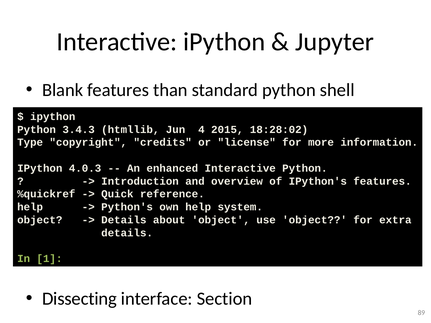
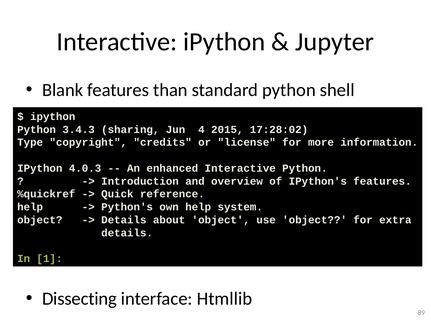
htmllib: htmllib -> sharing
18:28:02: 18:28:02 -> 17:28:02
Section: Section -> Htmllib
